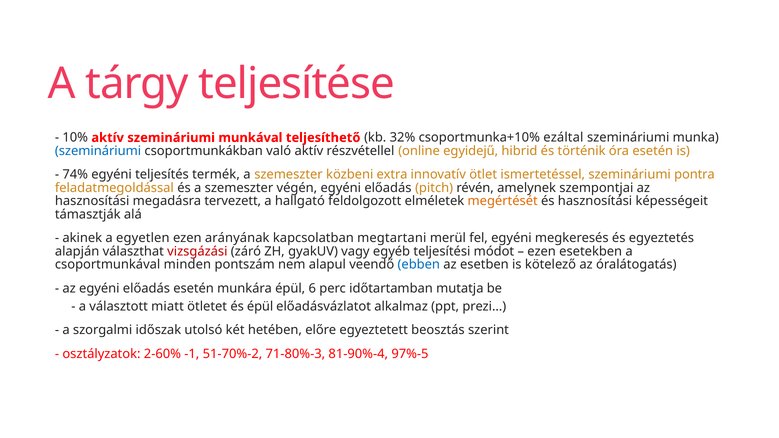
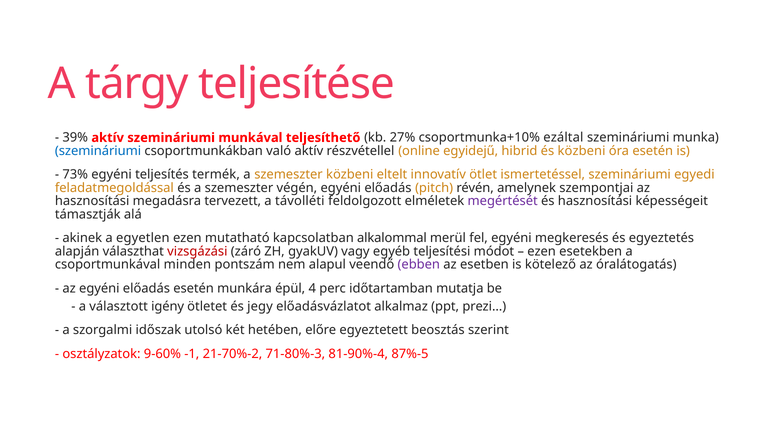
10%: 10% -> 39%
32%: 32% -> 27%
és történik: történik -> közbeni
74%: 74% -> 73%
extra: extra -> eltelt
pontra: pontra -> egyedi
hallgató: hallgató -> távolléti
megértését colour: orange -> purple
arányának: arányának -> mutatható
megtartani: megtartani -> alkalommal
ebben colour: blue -> purple
6: 6 -> 4
miatt: miatt -> igény
és épül: épül -> jegy
2-60%: 2-60% -> 9-60%
51-70%-2: 51-70%-2 -> 21-70%-2
97%-5: 97%-5 -> 87%-5
